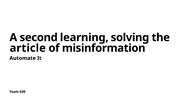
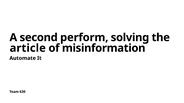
learning: learning -> perform
